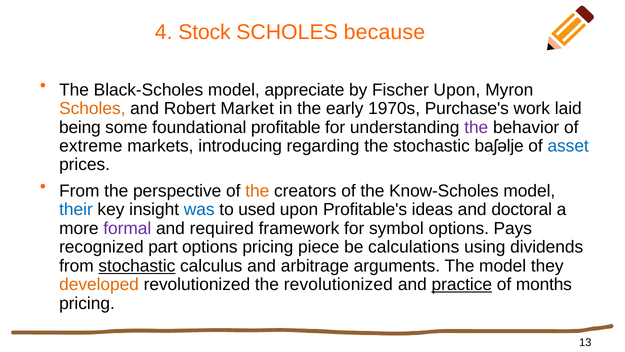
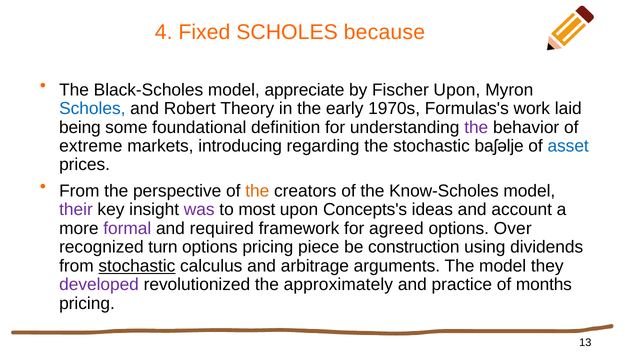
Stock: Stock -> Fixed
Scholes at (92, 108) colour: orange -> blue
Market: Market -> Theory
Purchase's: Purchase's -> Formulas's
profitable: profitable -> definition
their colour: blue -> purple
was colour: blue -> purple
used: used -> most
Profitable's: Profitable's -> Concepts's
doctoral: doctoral -> account
symbol: symbol -> agreed
Pays: Pays -> Over
part: part -> turn
calculations: calculations -> construction
developed colour: orange -> purple
the revolutionized: revolutionized -> approximately
practice underline: present -> none
